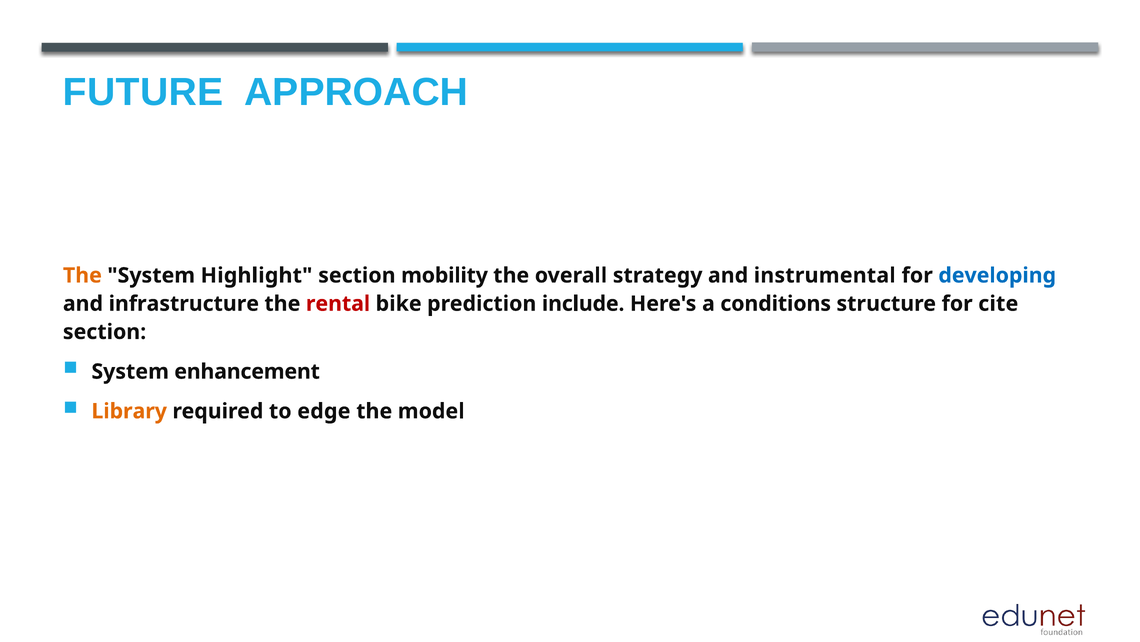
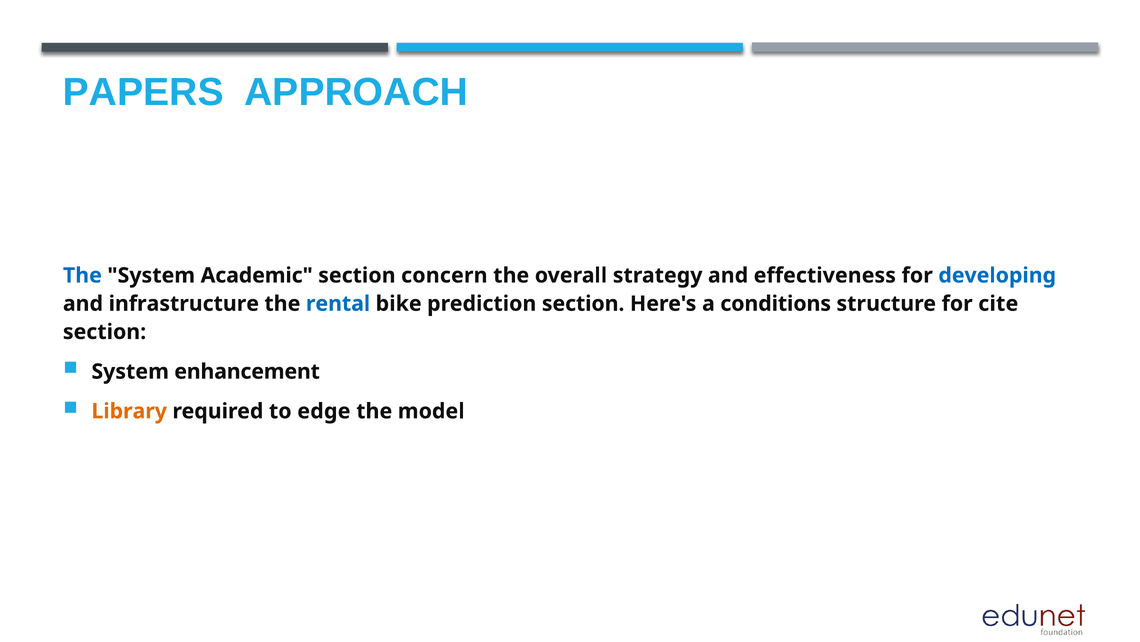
FUTURE: FUTURE -> PAPERS
The at (82, 275) colour: orange -> blue
Highlight: Highlight -> Academic
mobility: mobility -> concern
instrumental: instrumental -> effectiveness
rental colour: red -> blue
prediction include: include -> section
